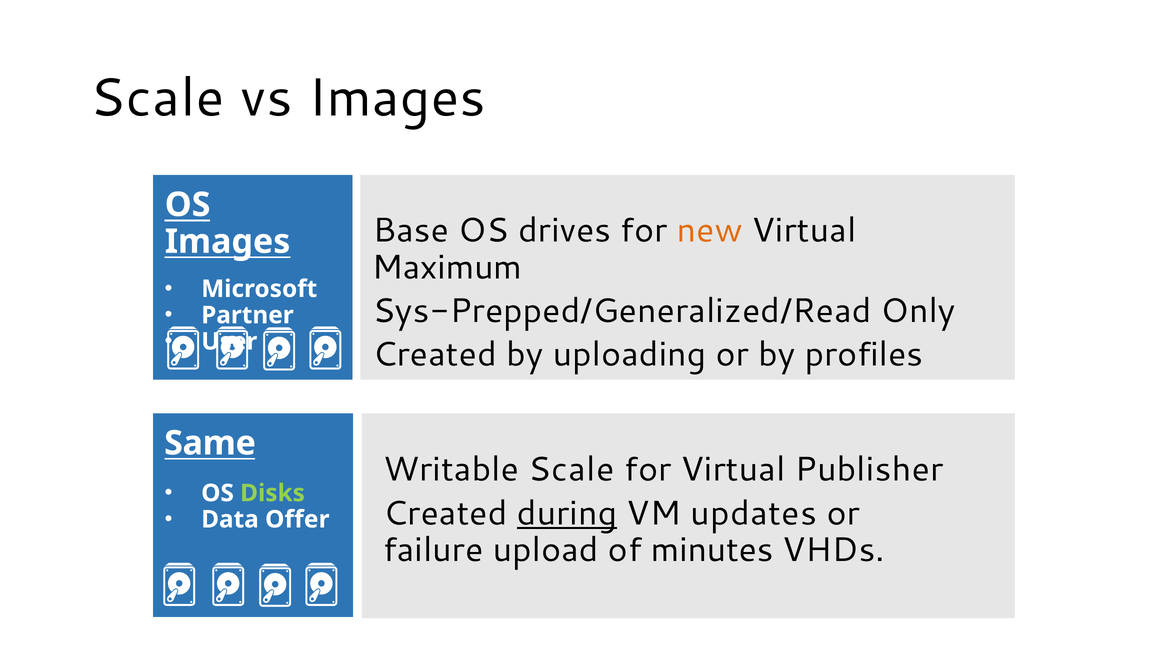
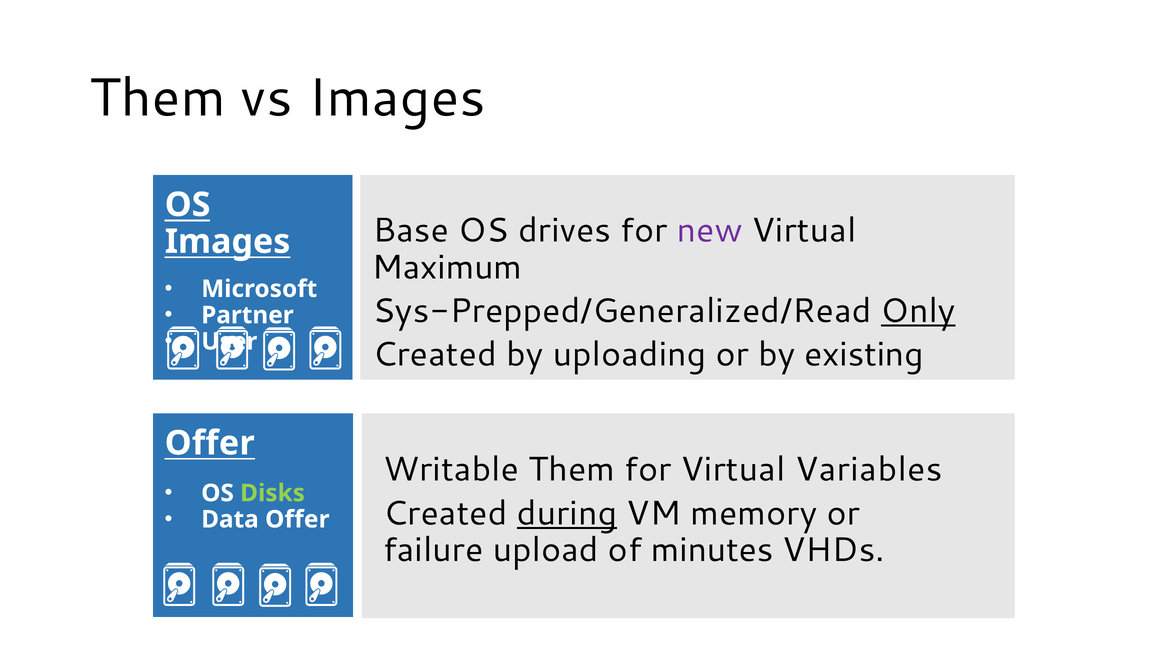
Scale at (157, 98): Scale -> Them
new colour: orange -> purple
Only underline: none -> present
profiles: profiles -> existing
Same at (210, 443): Same -> Offer
Writable Scale: Scale -> Them
Publisher: Publisher -> Variables
updates: updates -> memory
